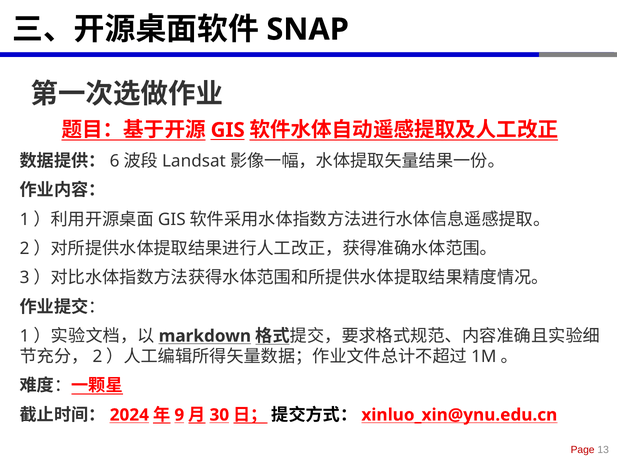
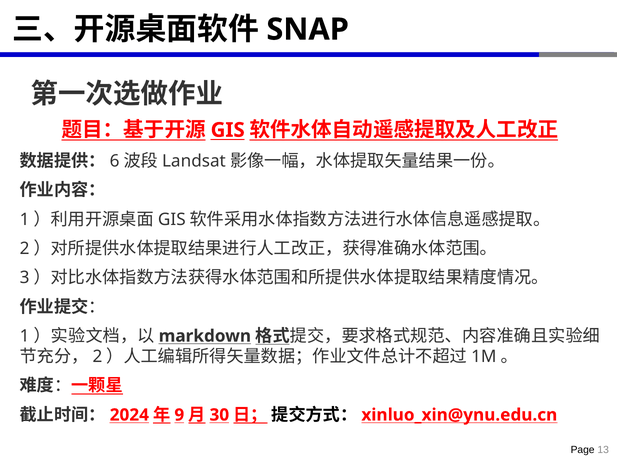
Page colour: red -> black
